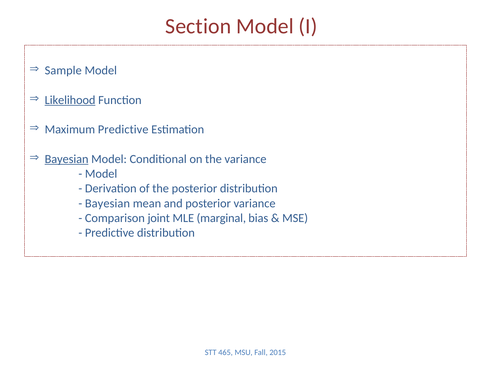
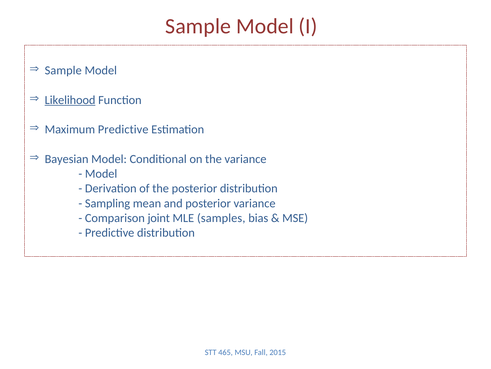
Section at (198, 26): Section -> Sample
Bayesian at (67, 159) underline: present -> none
Bayesian at (107, 203): Bayesian -> Sampling
marginal: marginal -> samples
